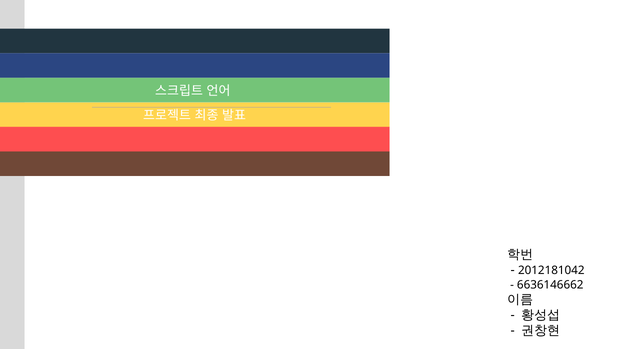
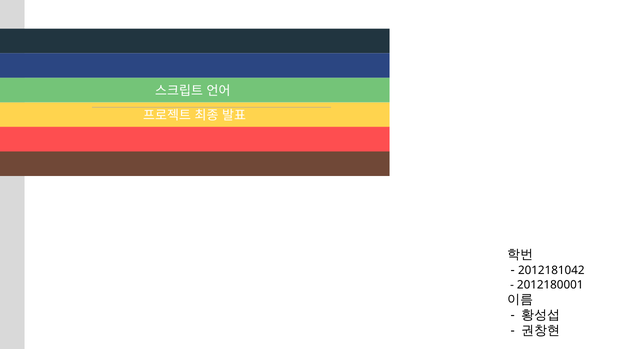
6636146662: 6636146662 -> 2012180001
